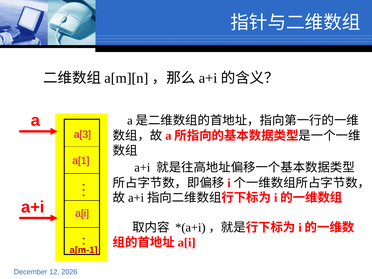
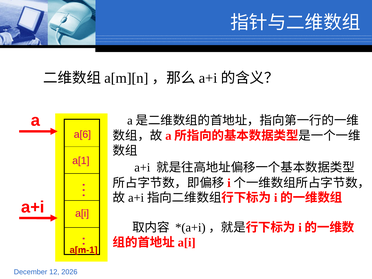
a[3: a[3 -> a[6
